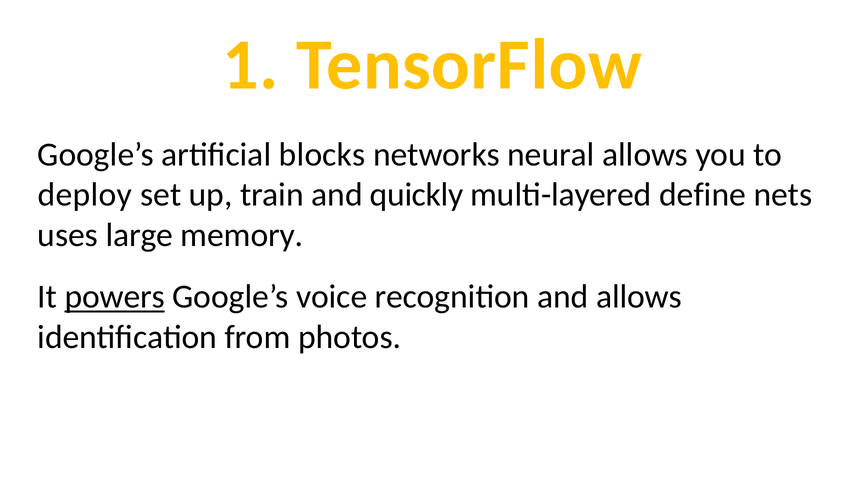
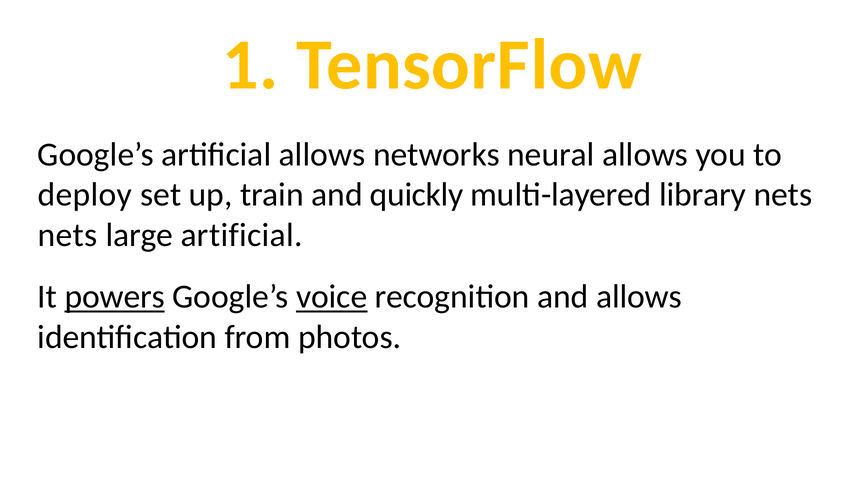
artificial blocks: blocks -> allows
define: define -> library
uses at (68, 235): uses -> nets
large memory: memory -> artificial
voice underline: none -> present
